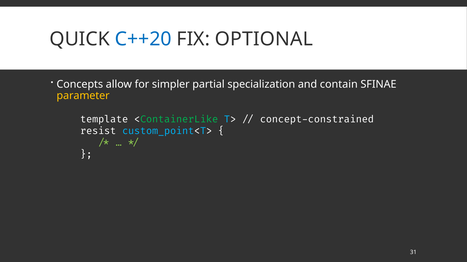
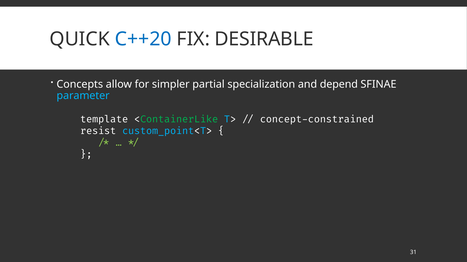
OPTIONAL: OPTIONAL -> DESIRABLE
contain: contain -> depend
parameter colour: yellow -> light blue
